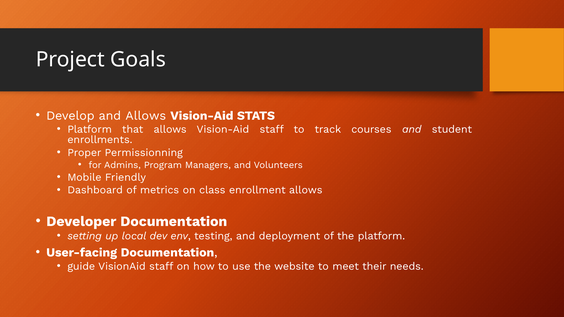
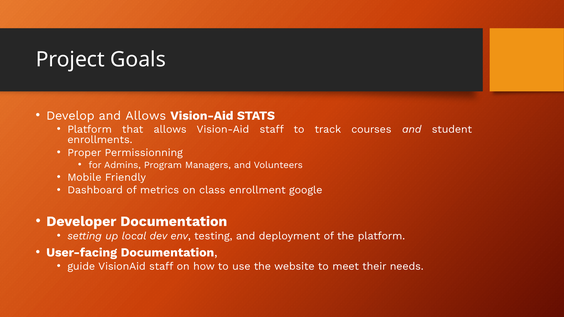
enrollment allows: allows -> google
